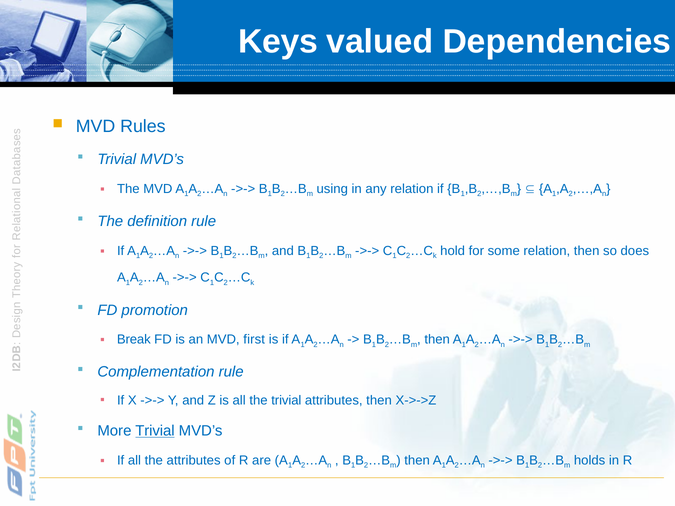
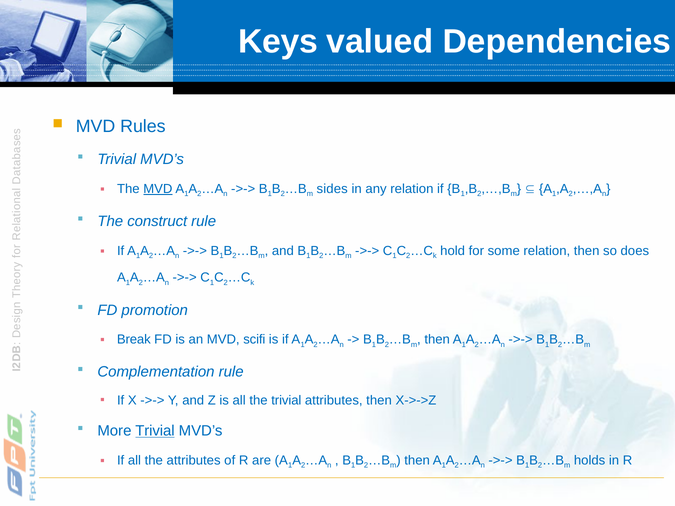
MVD at (158, 189) underline: none -> present
using: using -> sides
definition: definition -> construct
first: first -> scifi
